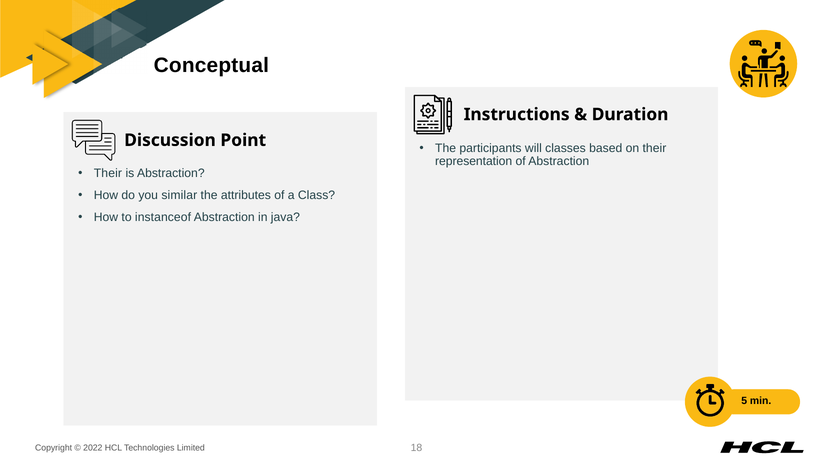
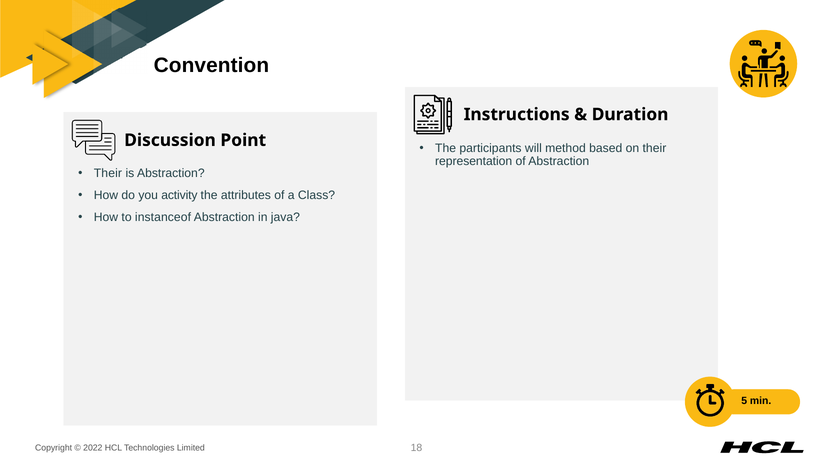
Conceptual: Conceptual -> Convention
classes: classes -> method
similar: similar -> activity
